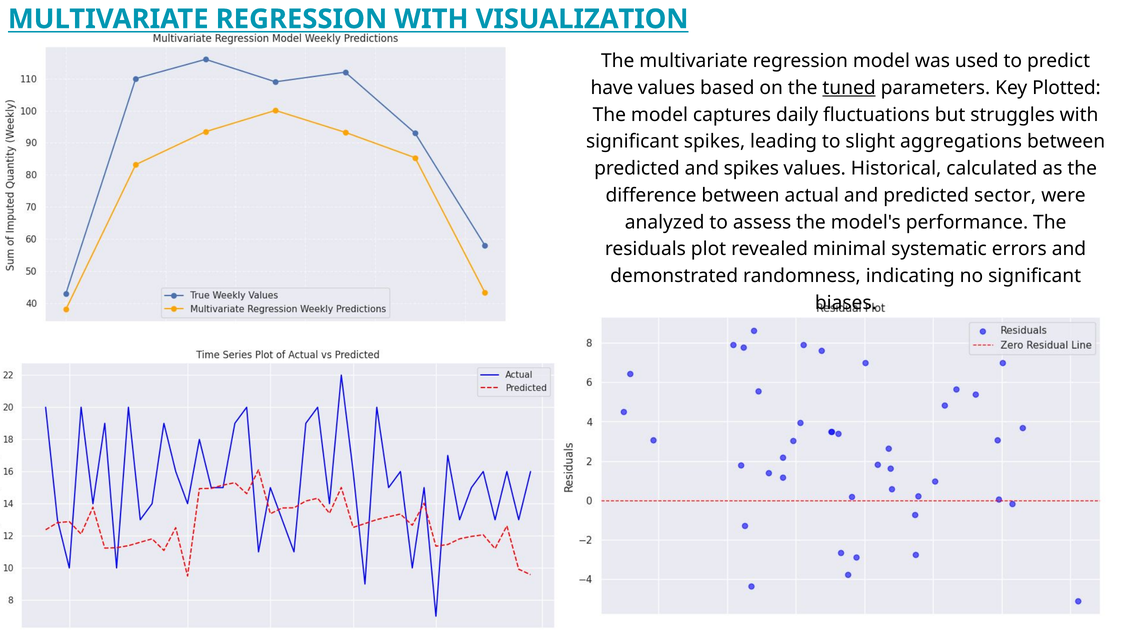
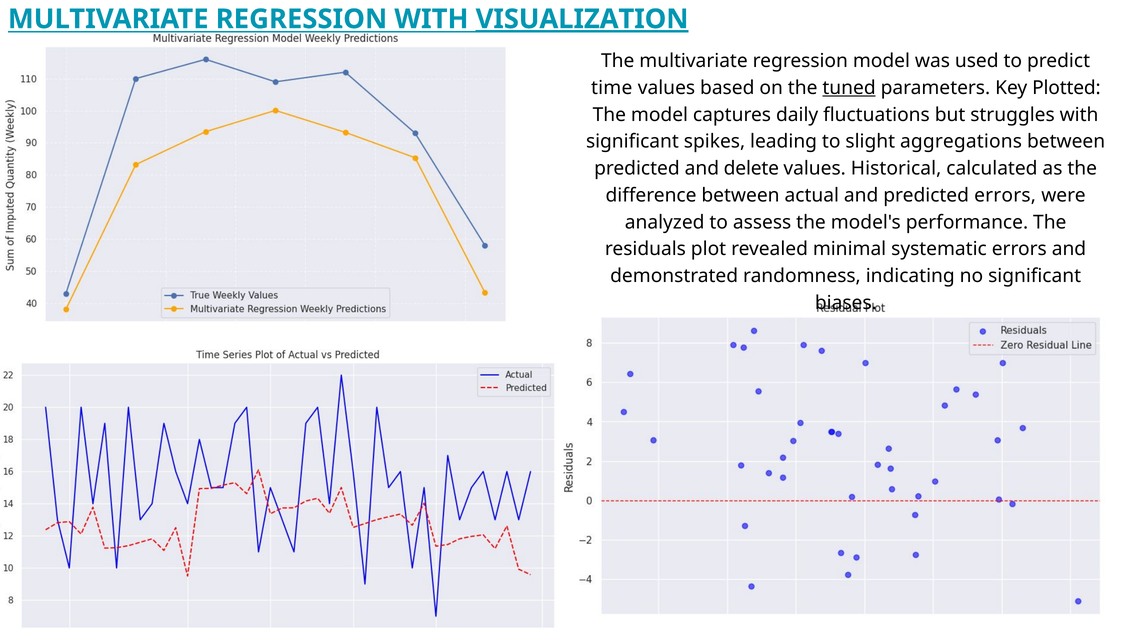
VISUALIZATION underline: none -> present
have: have -> time
and spikes: spikes -> delete
predicted sector: sector -> errors
